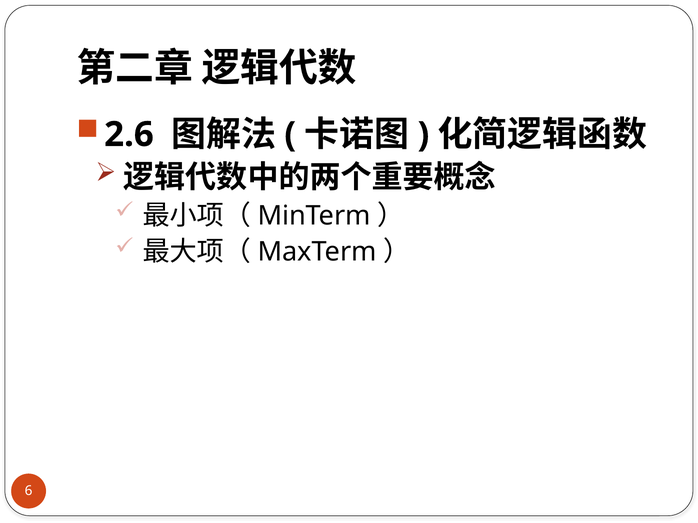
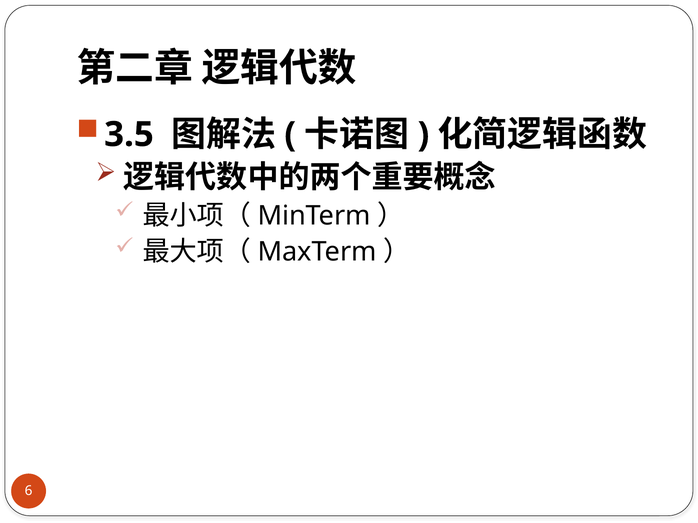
2.6: 2.6 -> 3.5
